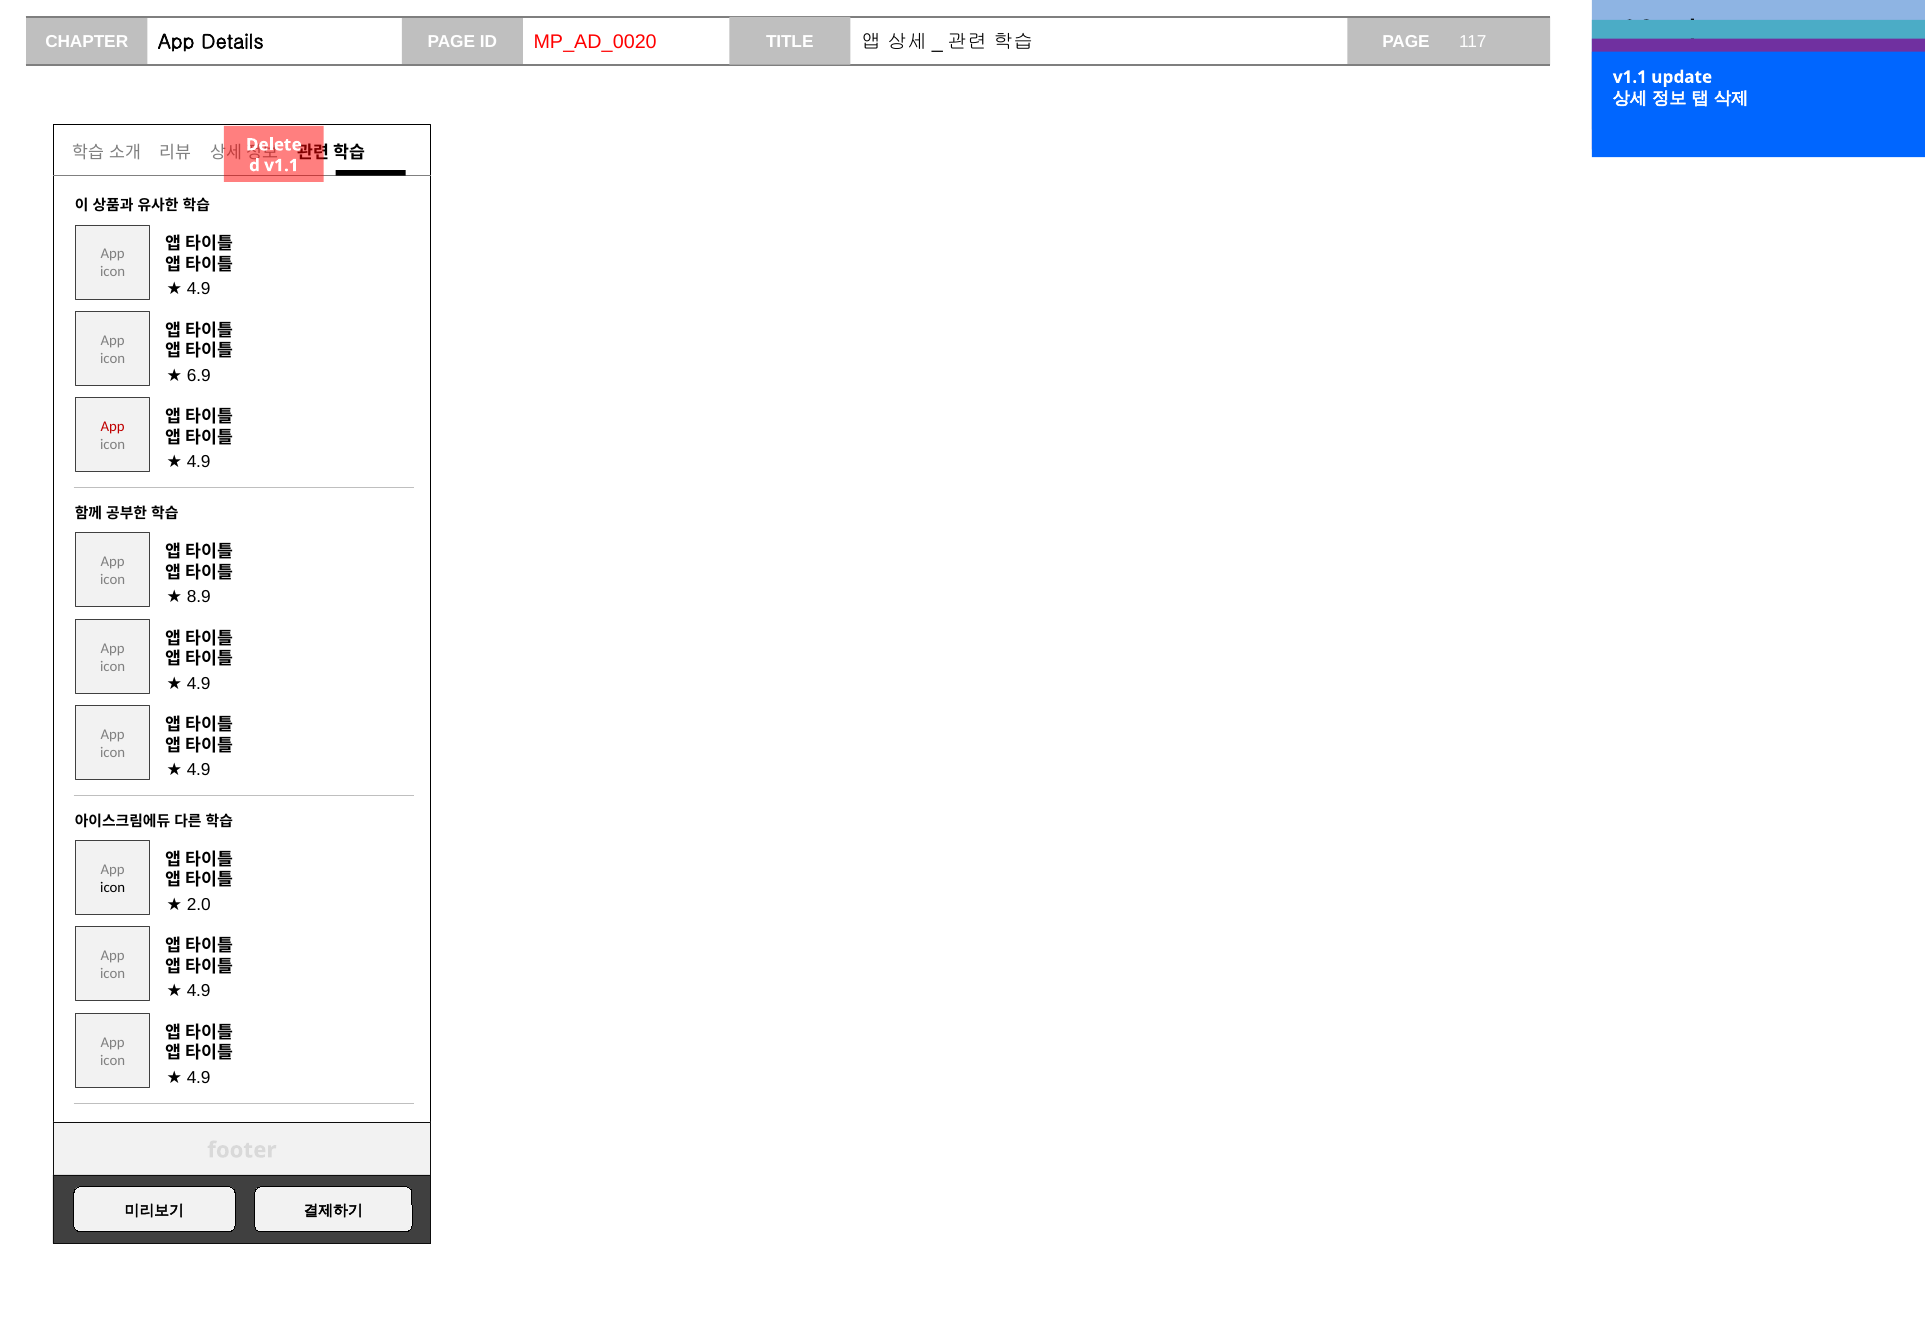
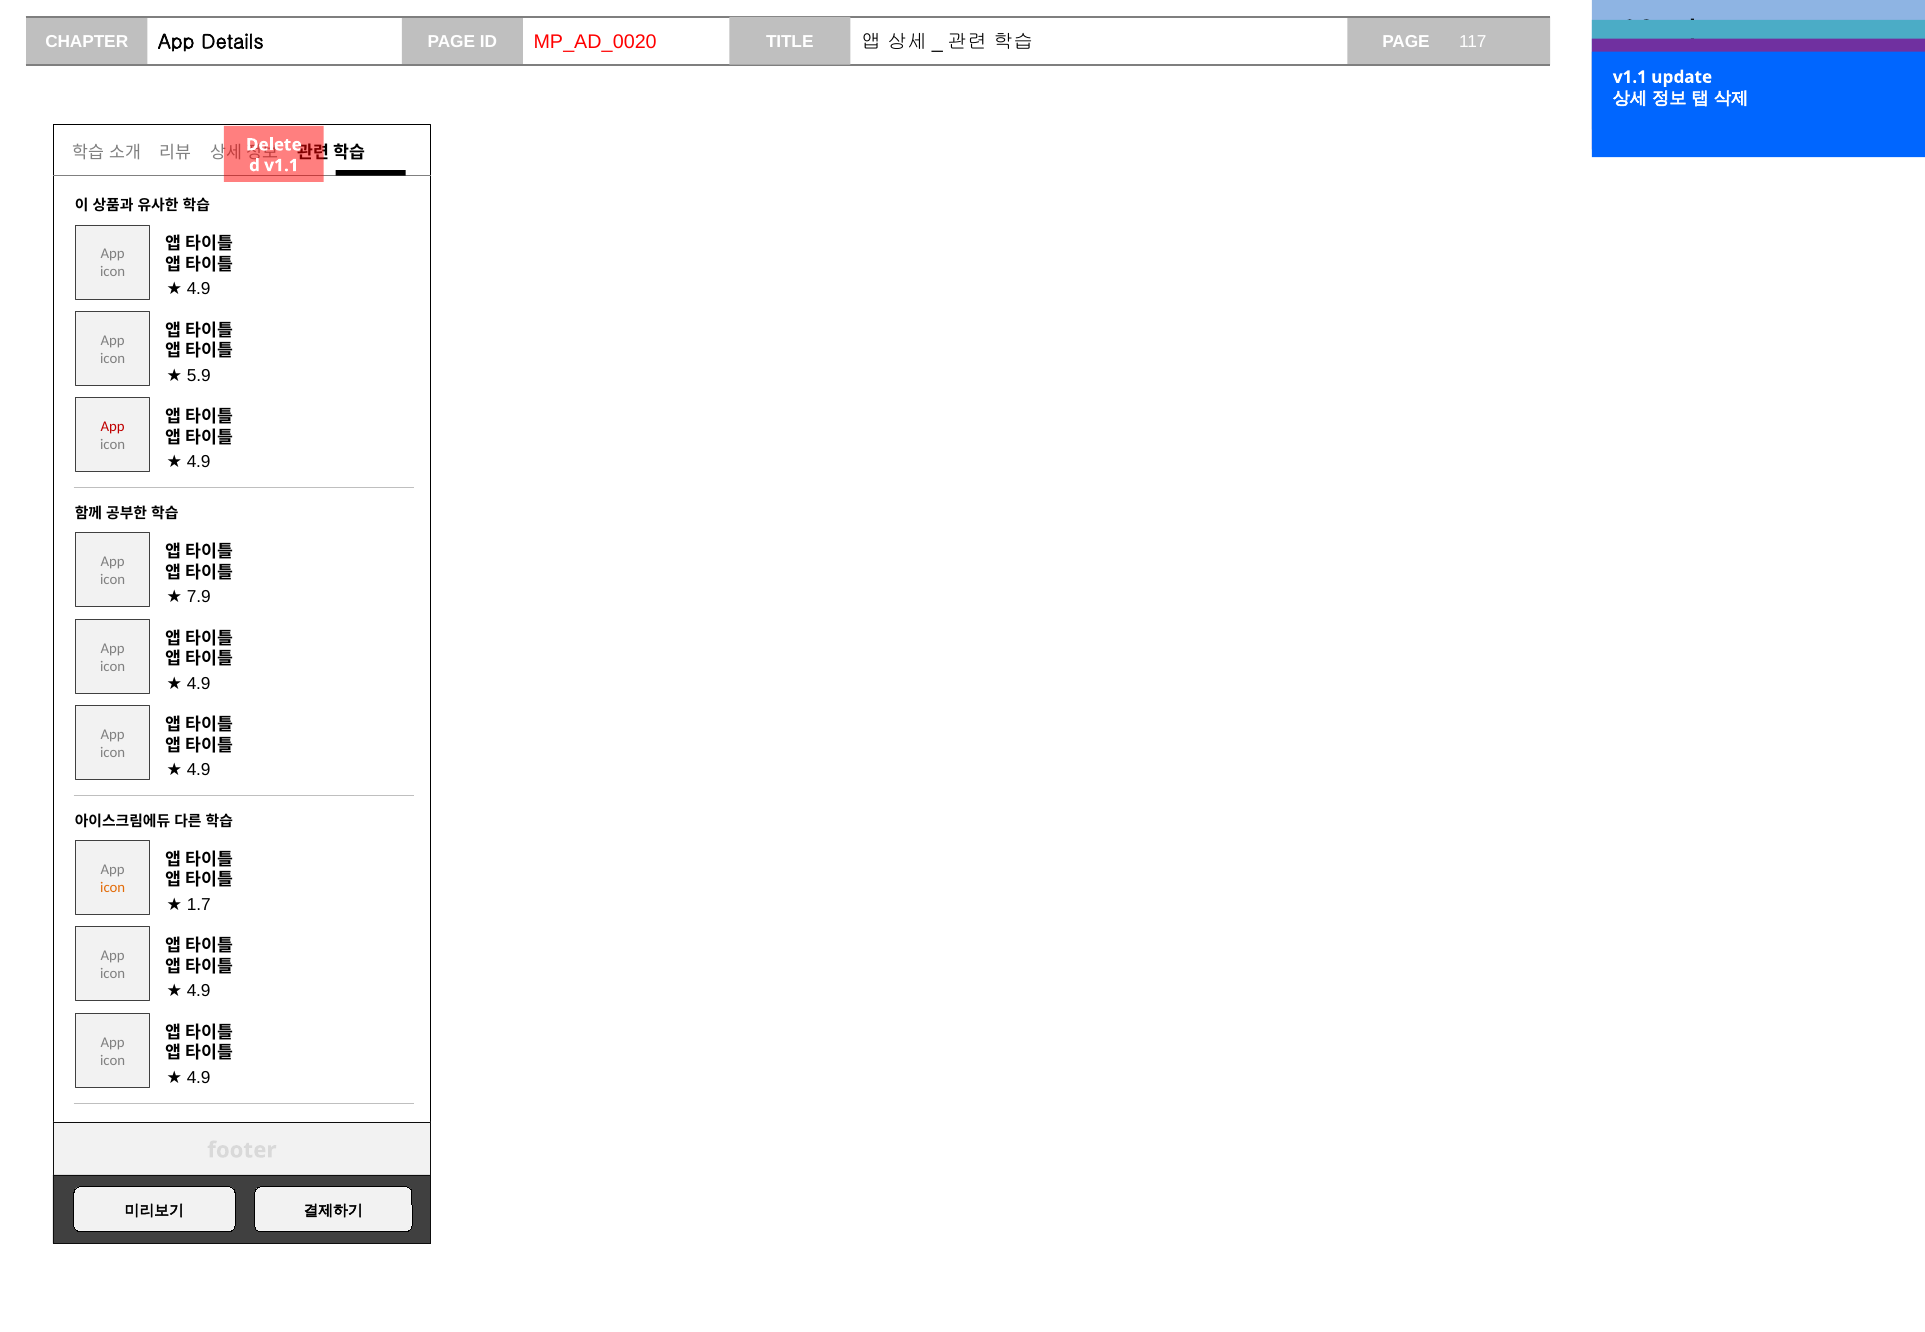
6.9: 6.9 -> 5.9
8.9: 8.9 -> 7.9
icon at (113, 888) colour: black -> orange
2.0: 2.0 -> 1.7
